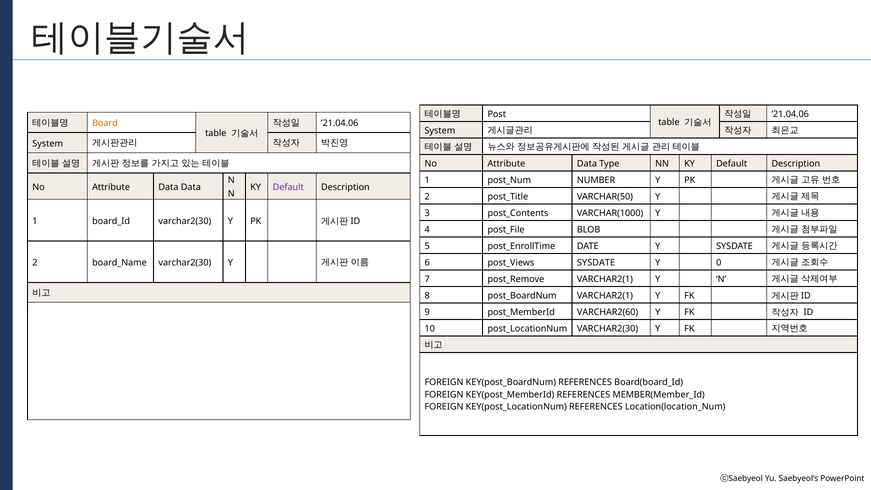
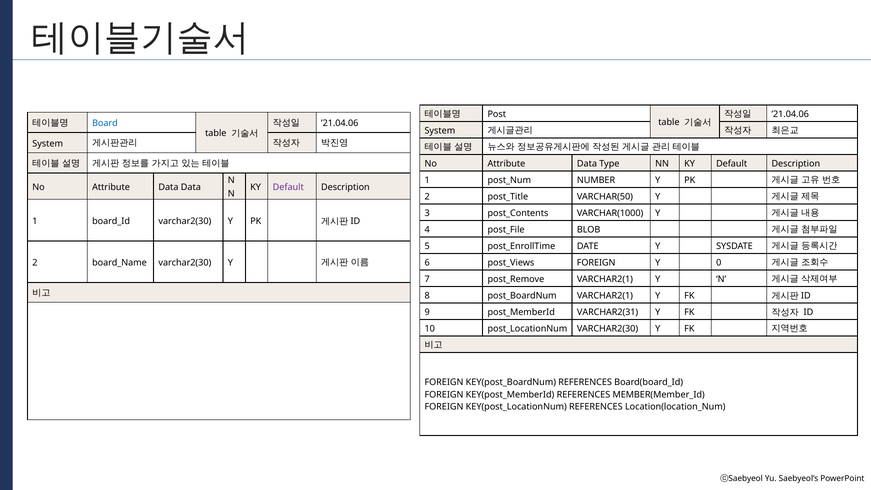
Board colour: orange -> blue
SYSDATE at (596, 263): SYSDATE -> FOREIGN
VARCHAR2(60: VARCHAR2(60 -> VARCHAR2(31
